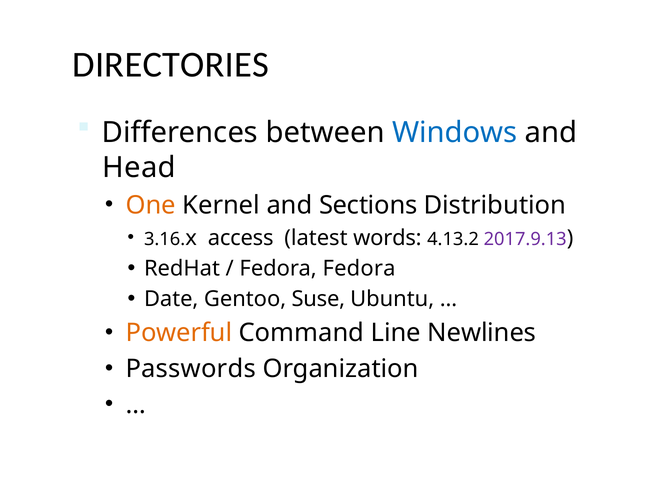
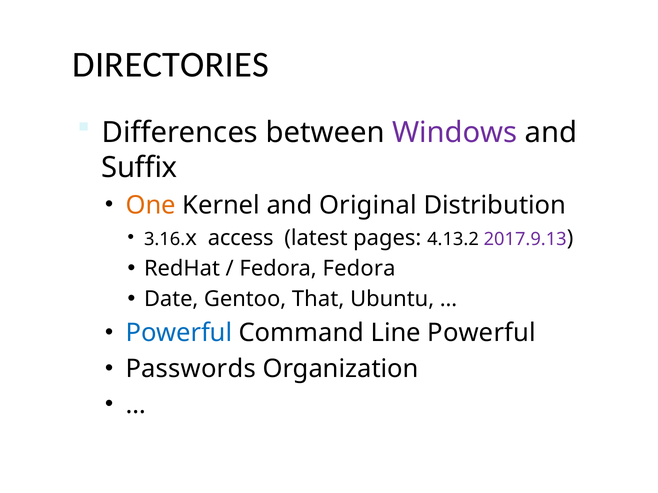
Windows colour: blue -> purple
Head: Head -> Suffix
Sections: Sections -> Original
words: words -> pages
Suse: Suse -> That
Powerful at (179, 333) colour: orange -> blue
Line Newlines: Newlines -> Powerful
